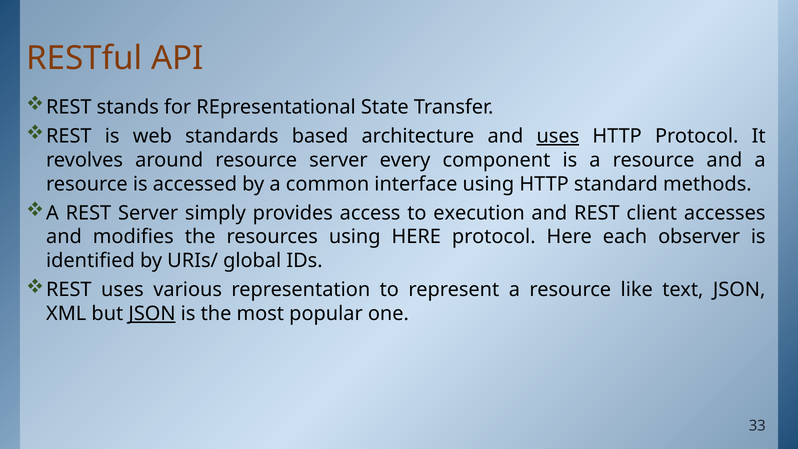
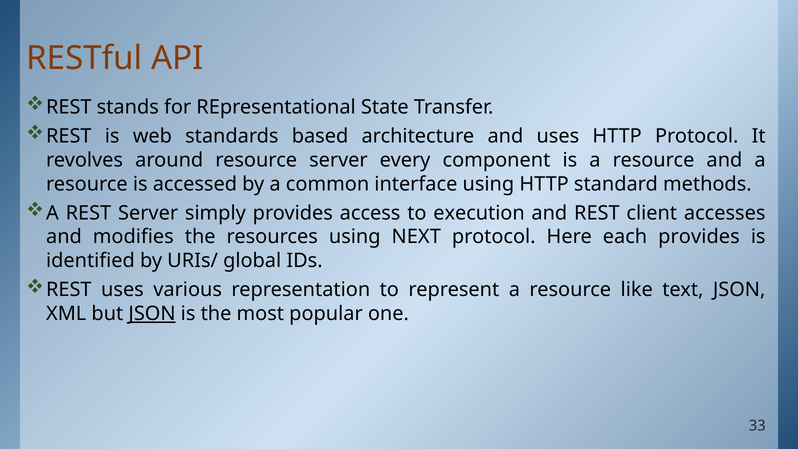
uses at (558, 136) underline: present -> none
using HERE: HERE -> NEXT
each observer: observer -> provides
